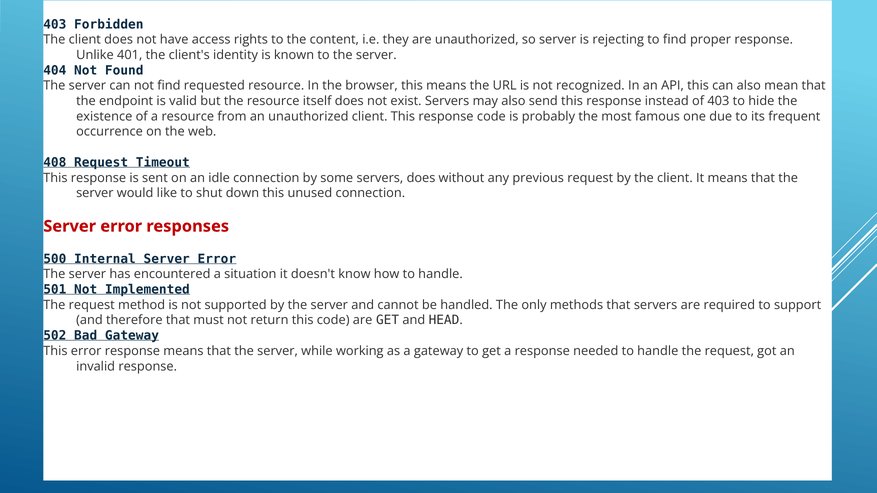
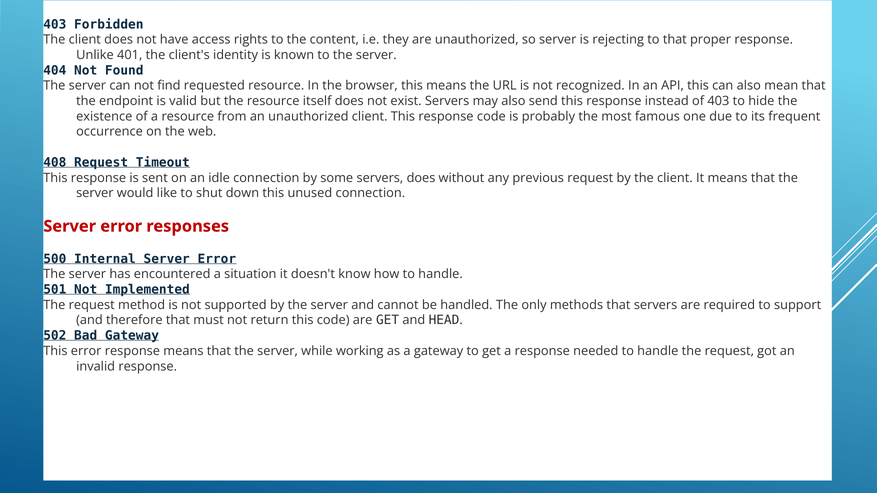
to find: find -> that
